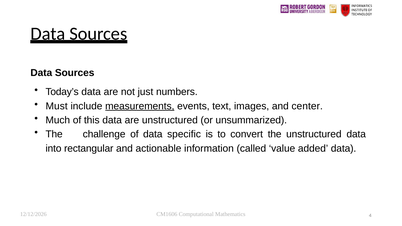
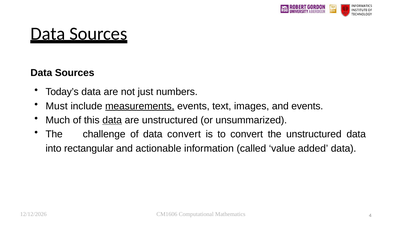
and center: center -> events
data at (112, 120) underline: none -> present
data specific: specific -> convert
